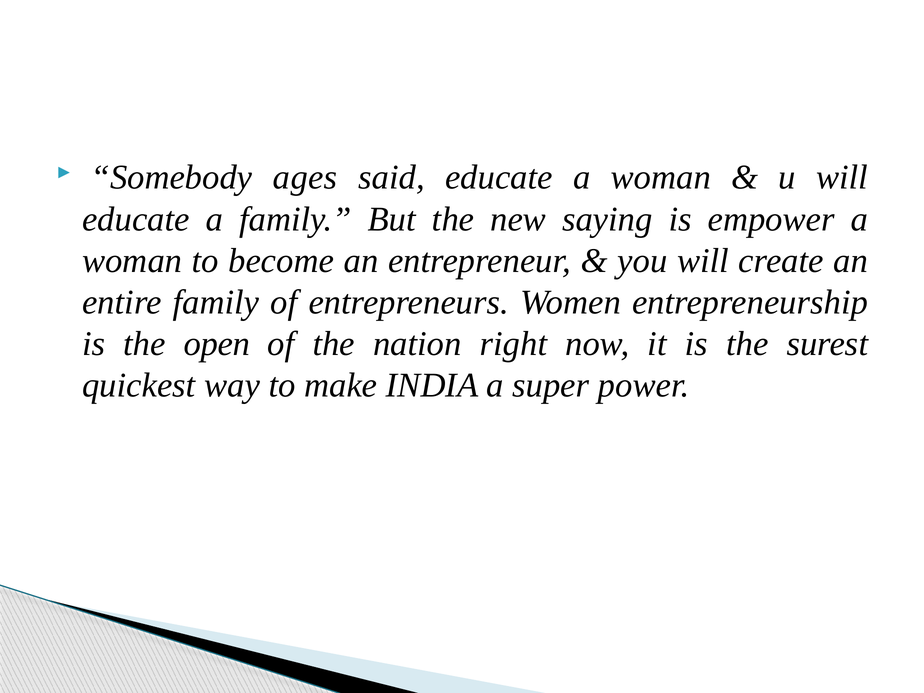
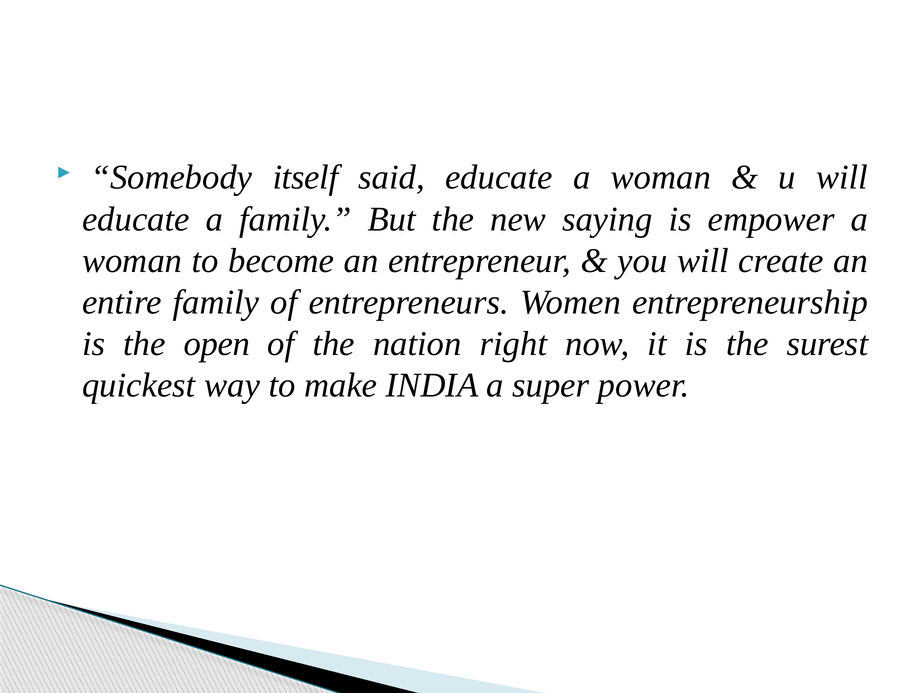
ages: ages -> itself
